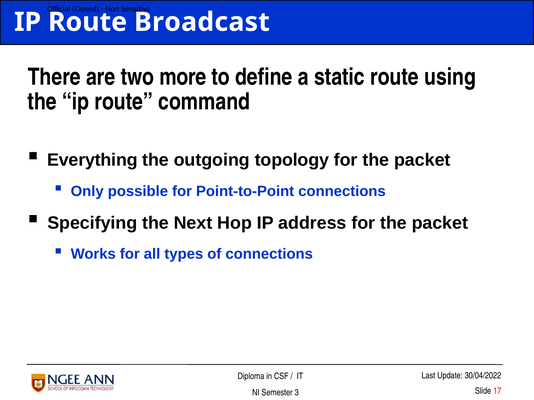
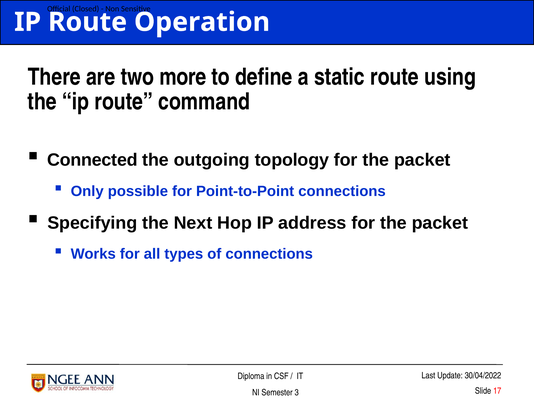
Broadcast: Broadcast -> Operation
Everything: Everything -> Connected
